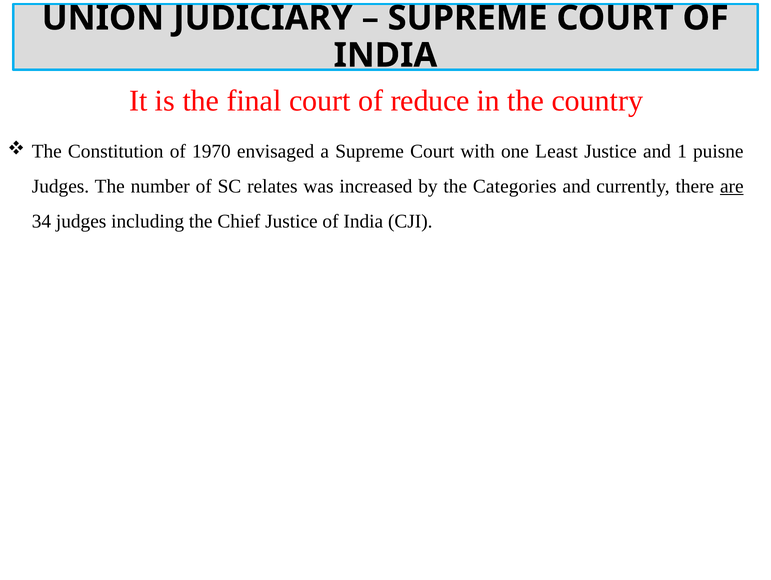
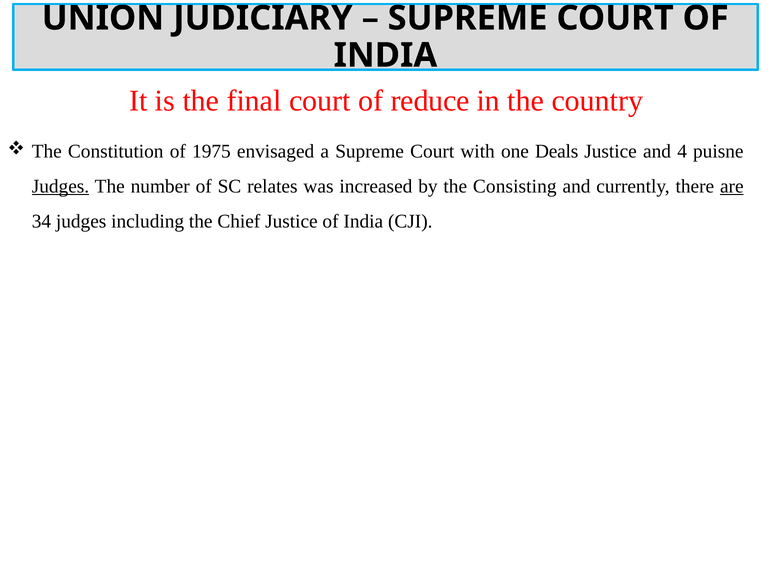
1970: 1970 -> 1975
Least: Least -> Deals
1: 1 -> 4
Judges at (60, 186) underline: none -> present
Categories: Categories -> Consisting
